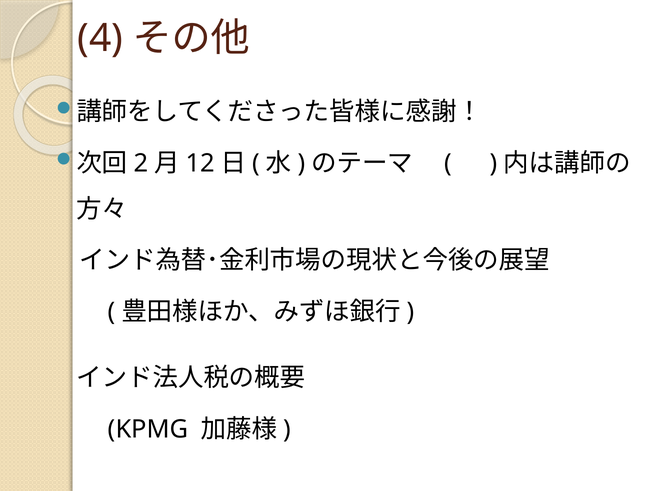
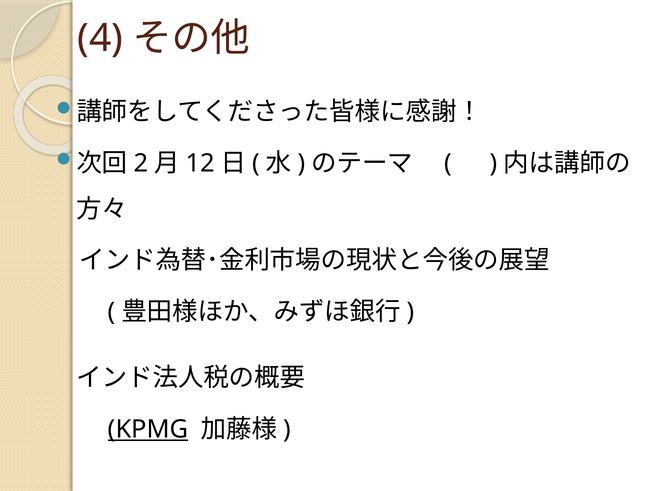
KPMG underline: none -> present
